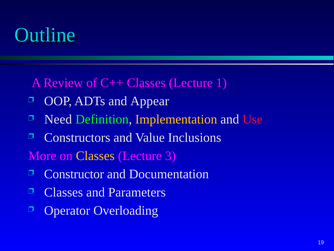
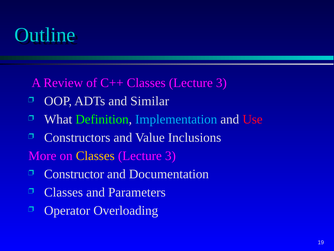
C++ Classes Lecture 1: 1 -> 3
Appear: Appear -> Similar
Need: Need -> What
Implementation colour: yellow -> light blue
